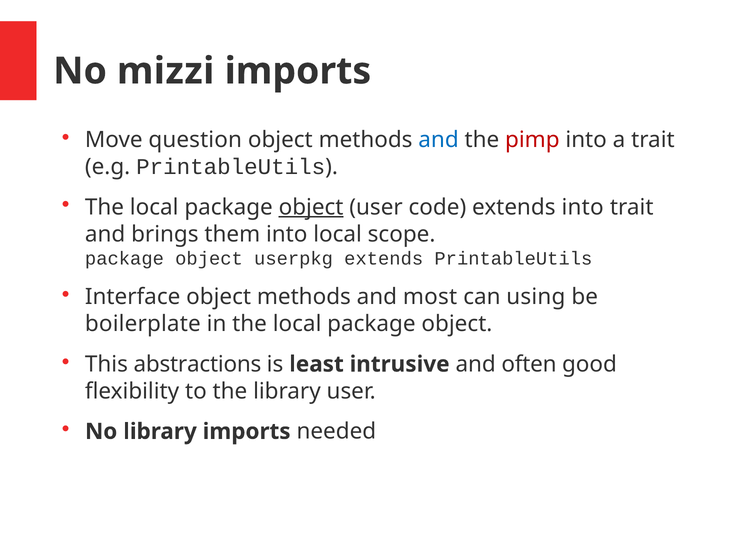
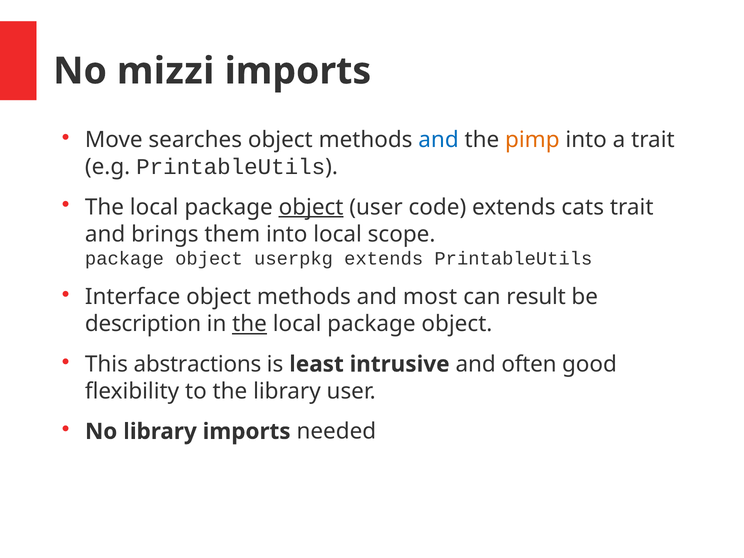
question: question -> searches
pimp colour: red -> orange
extends into: into -> cats
using: using -> result
boilerplate: boilerplate -> description
the at (250, 324) underline: none -> present
